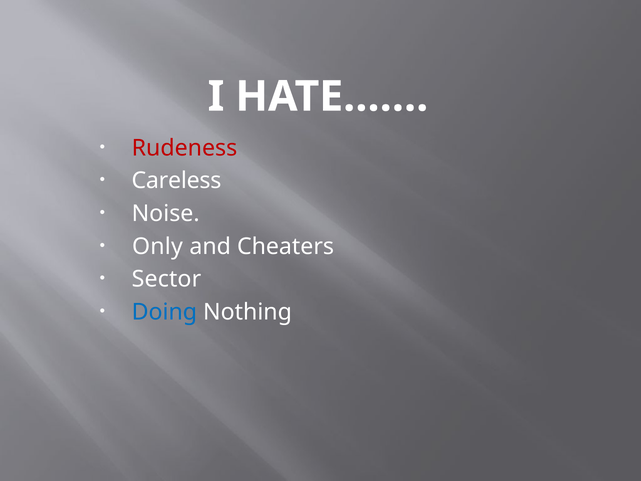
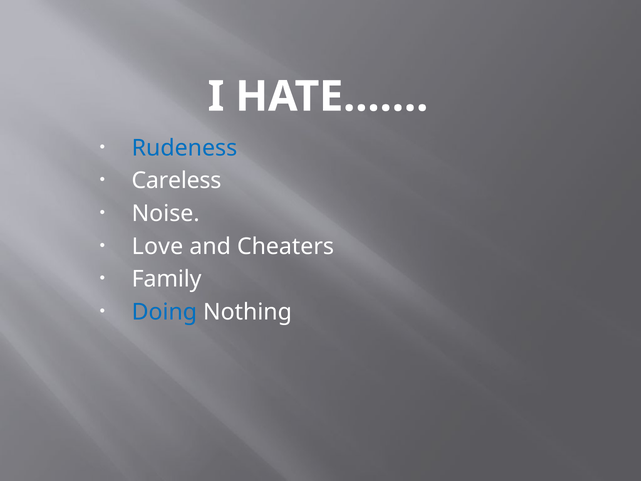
Rudeness colour: red -> blue
Only: Only -> Love
Sector: Sector -> Family
